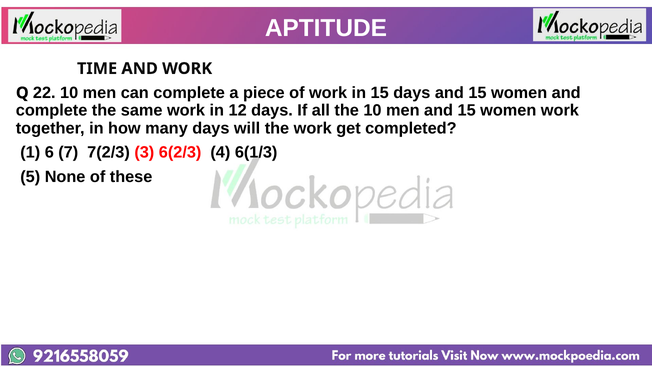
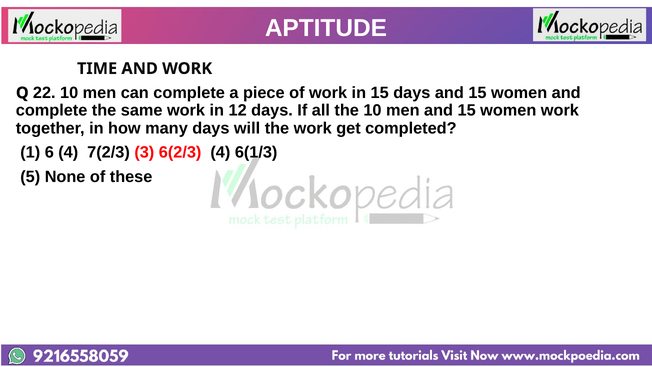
6 7: 7 -> 4
